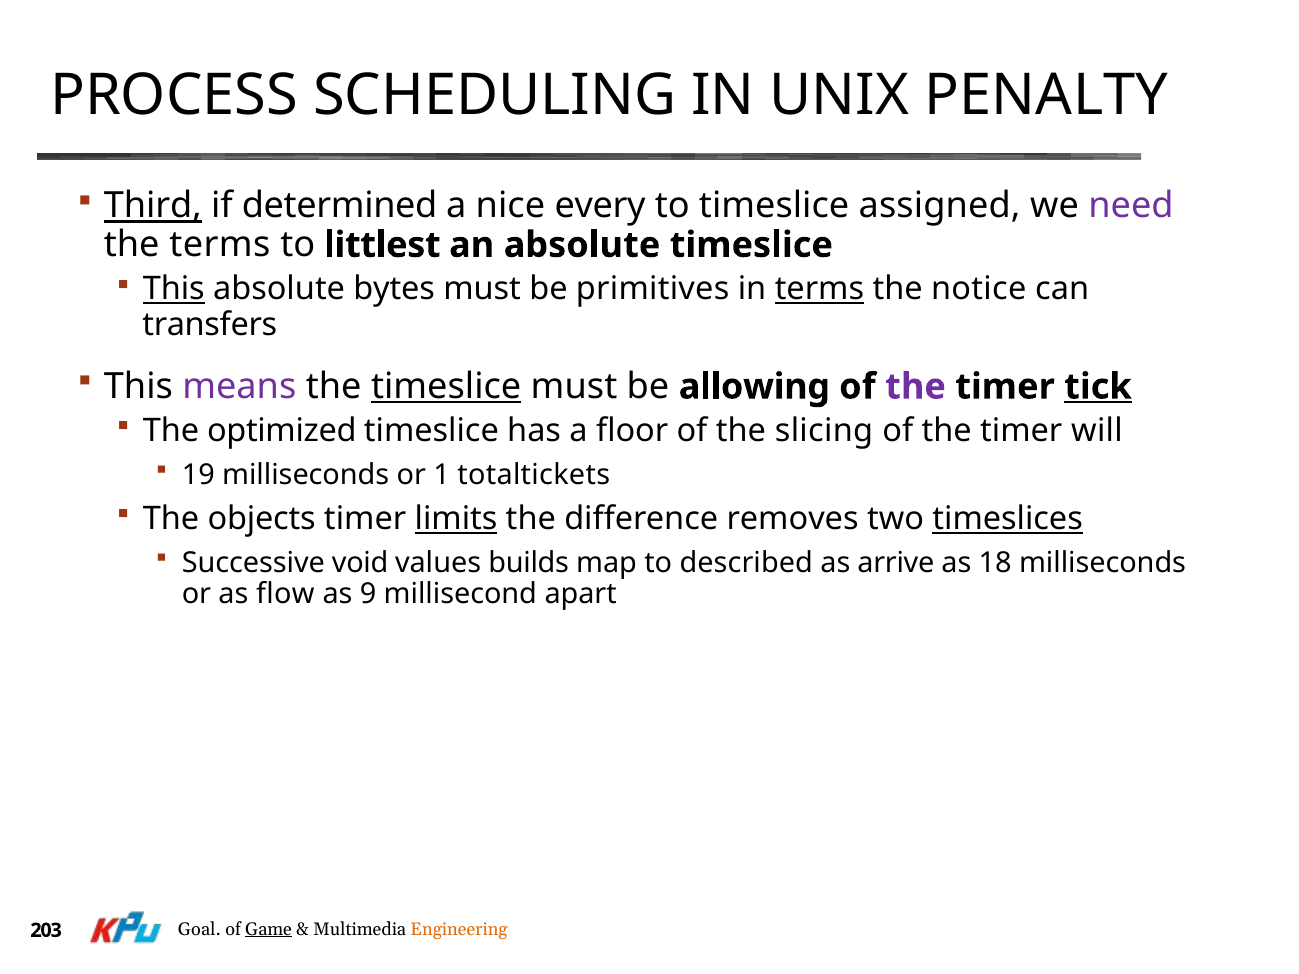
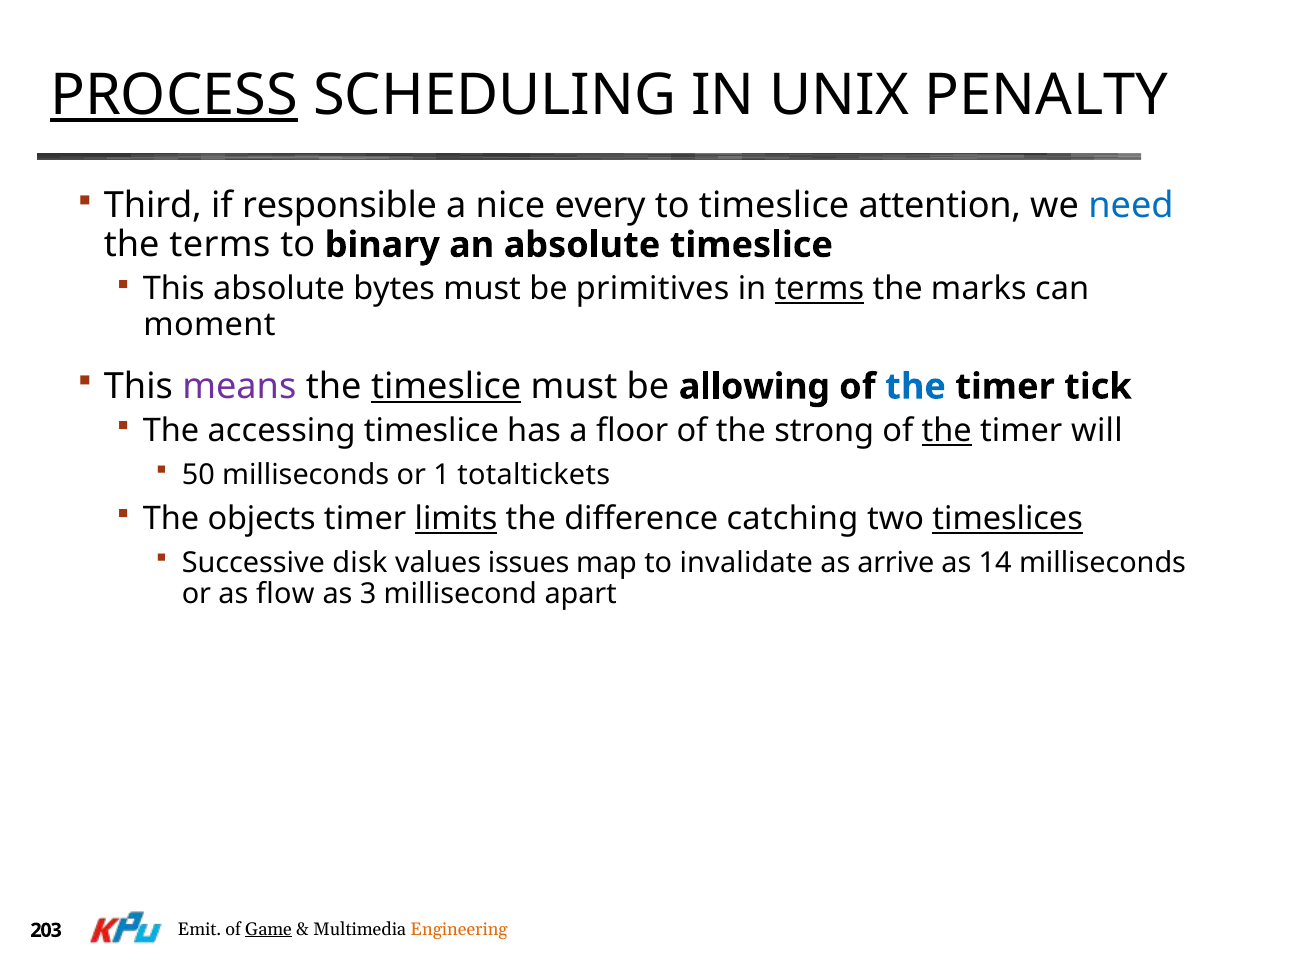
PROCESS underline: none -> present
Third underline: present -> none
determined: determined -> responsible
assigned: assigned -> attention
need colour: purple -> blue
littlest: littlest -> binary
This at (174, 289) underline: present -> none
notice: notice -> marks
transfers: transfers -> moment
the at (916, 387) colour: purple -> blue
tick underline: present -> none
optimized: optimized -> accessing
slicing: slicing -> strong
the at (947, 431) underline: none -> present
19: 19 -> 50
removes: removes -> catching
void: void -> disk
builds: builds -> issues
described: described -> invalidate
18: 18 -> 14
9: 9 -> 3
Goal: Goal -> Emit
